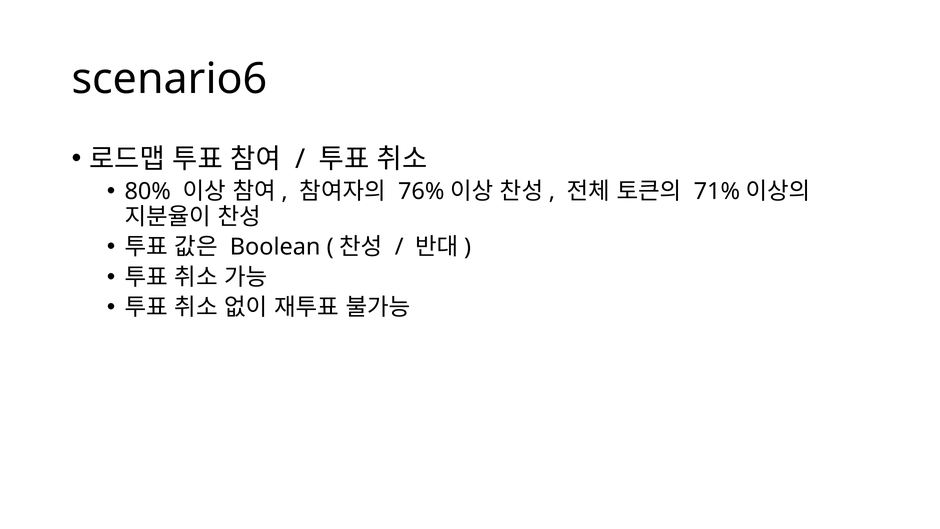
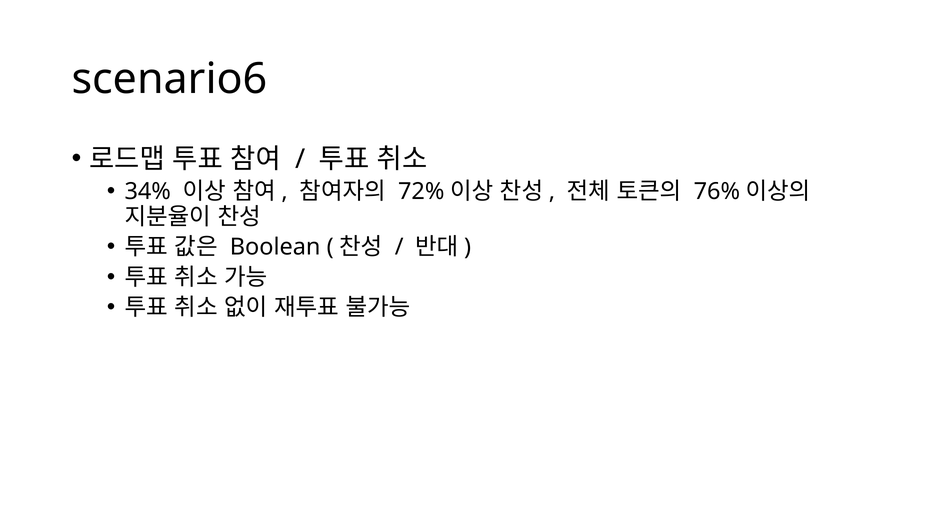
80%: 80% -> 34%
76%: 76% -> 72%
71%: 71% -> 76%
